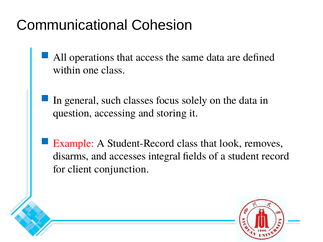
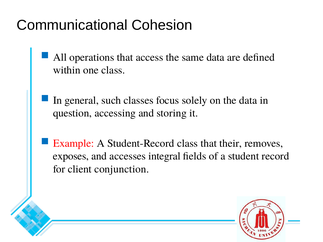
look: look -> their
disarms: disarms -> exposes
